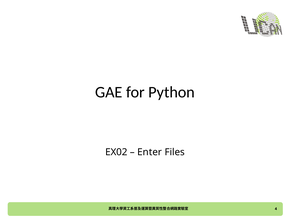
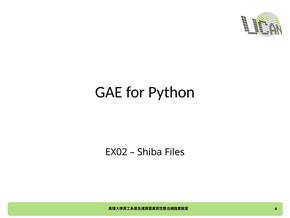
Enter: Enter -> Shiba
